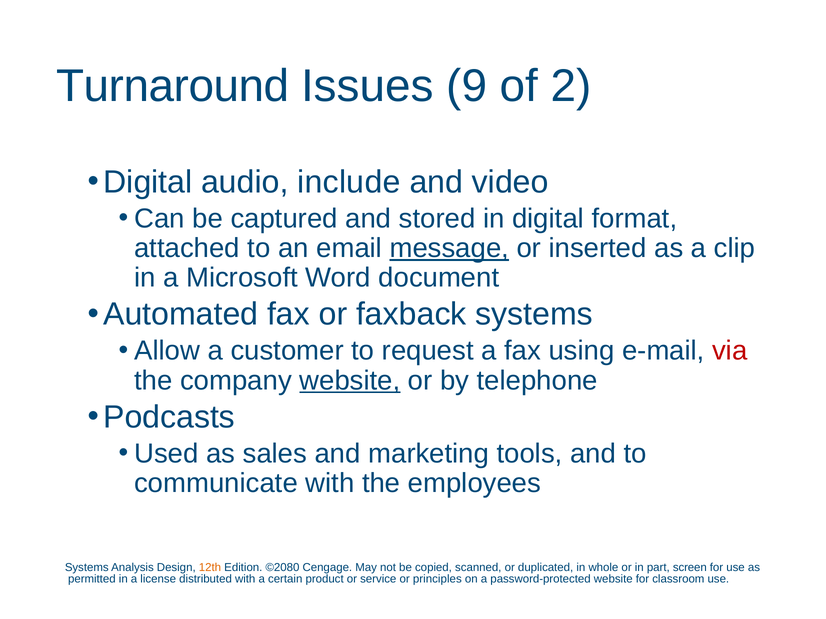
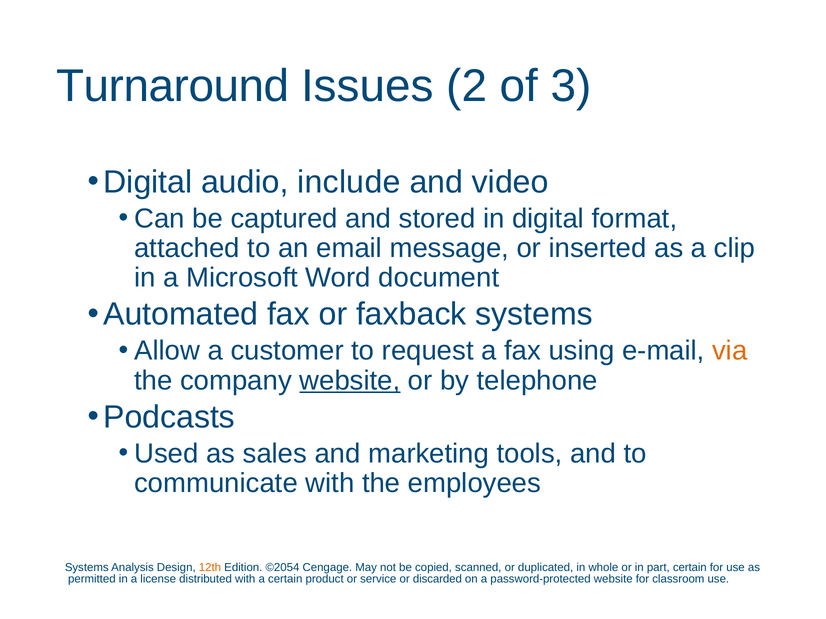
9: 9 -> 2
2: 2 -> 3
message underline: present -> none
via colour: red -> orange
©2080: ©2080 -> ©2054
part screen: screen -> certain
principles: principles -> discarded
